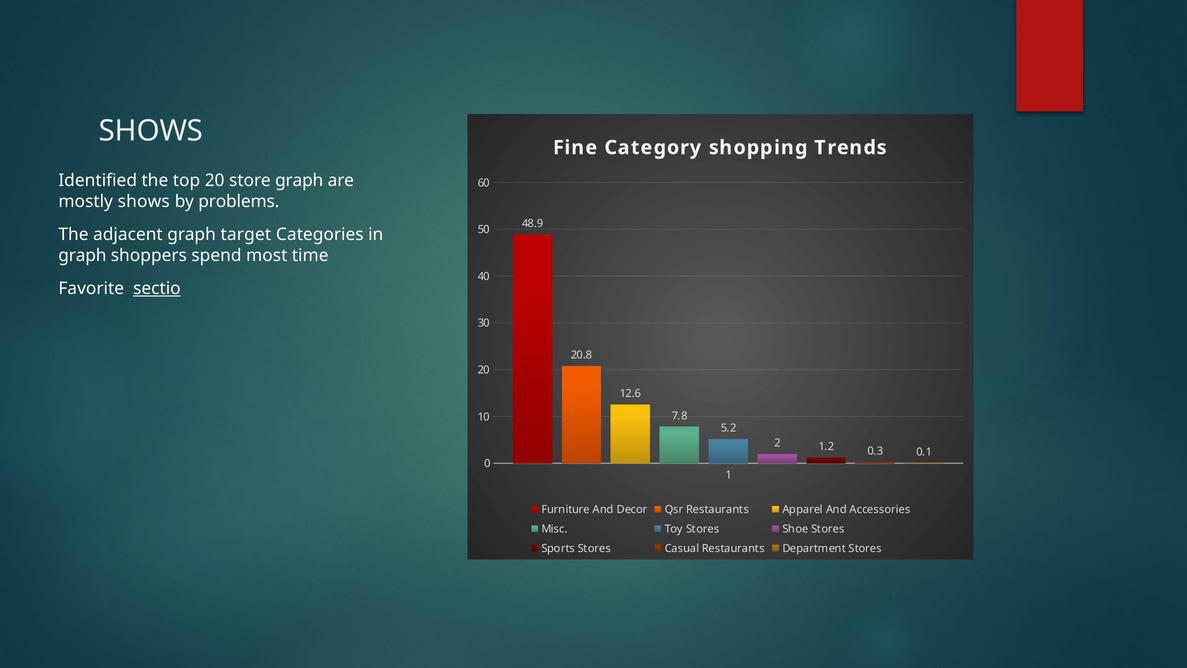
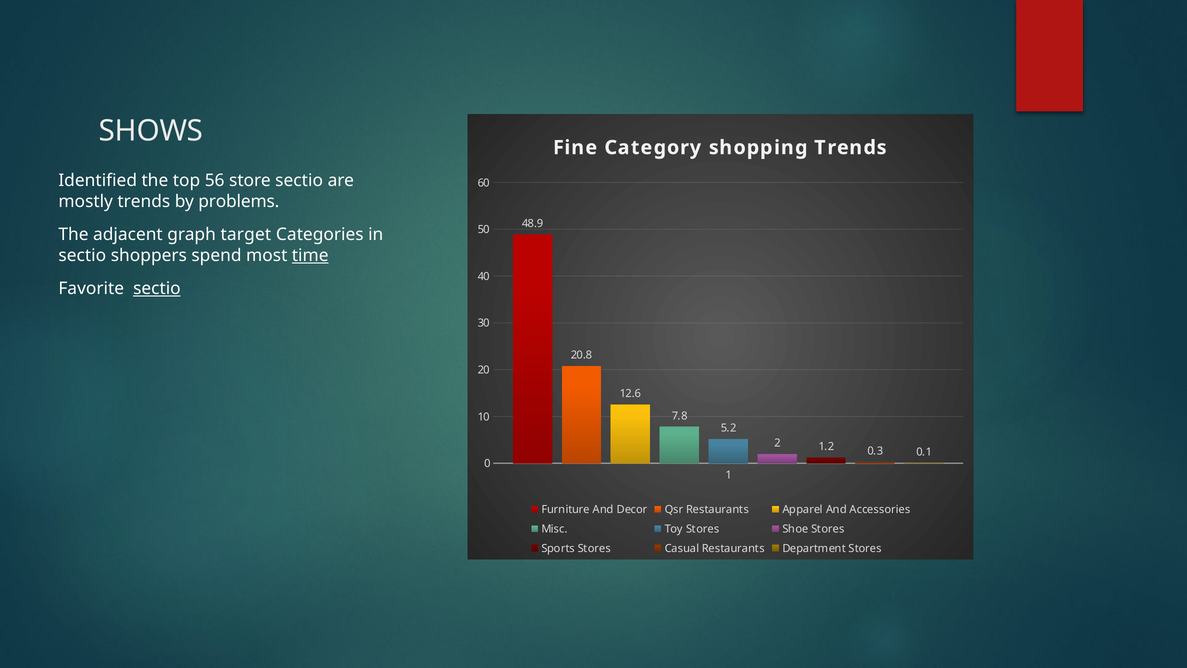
top 20: 20 -> 56
store graph: graph -> sectio
mostly shows: shows -> trends
graph at (82, 255): graph -> sectio
time underline: none -> present
